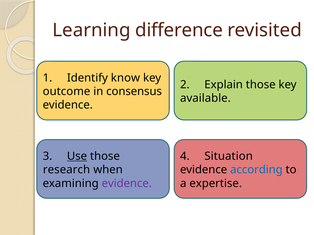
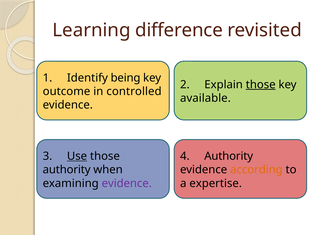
know: know -> being
those at (261, 85) underline: none -> present
consensus: consensus -> controlled
4 Situation: Situation -> Authority
research at (67, 170): research -> authority
according colour: blue -> orange
